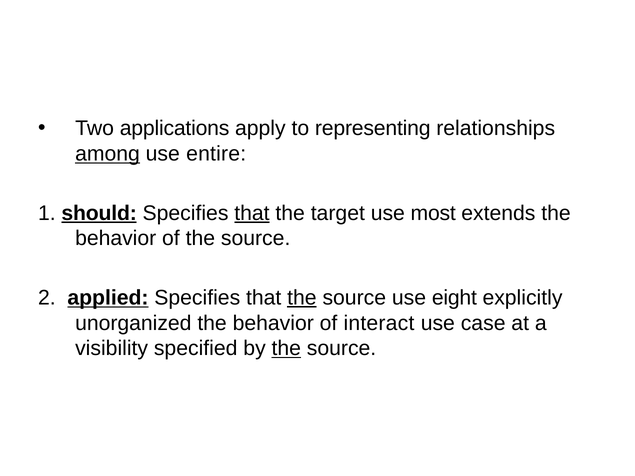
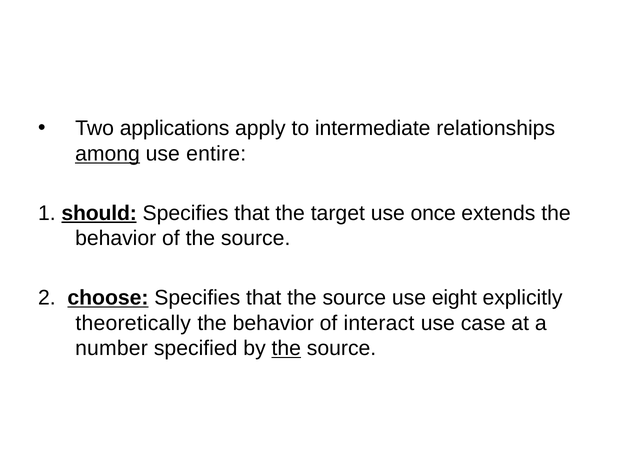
representing: representing -> intermediate
that at (252, 213) underline: present -> none
most: most -> once
applied: applied -> choose
the at (302, 298) underline: present -> none
unorganized: unorganized -> theoretically
visibility: visibility -> number
